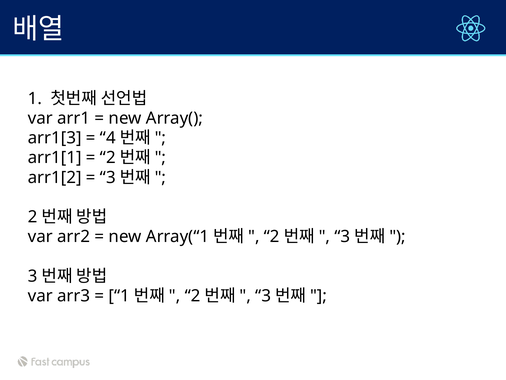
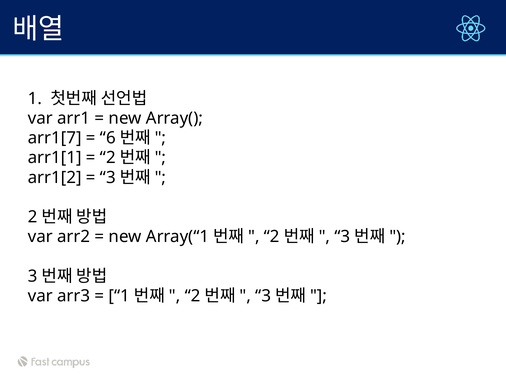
arr1[3: arr1[3 -> arr1[7
4: 4 -> 6
